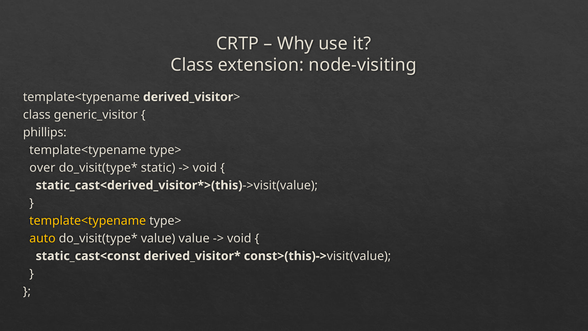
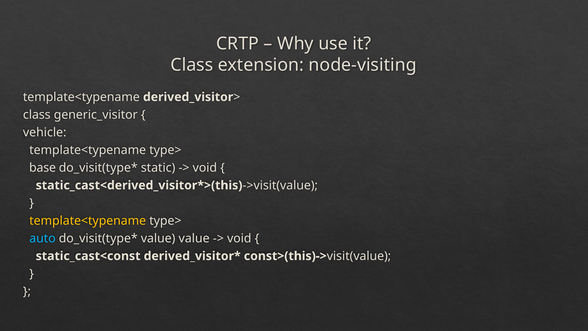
phillips: phillips -> vehicle
over: over -> base
auto colour: yellow -> light blue
